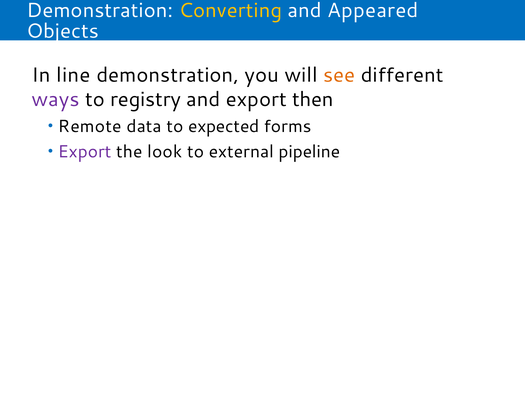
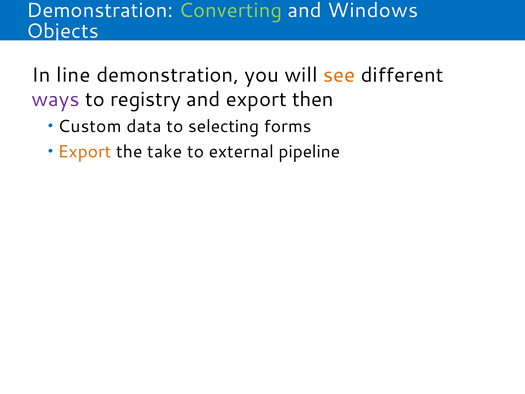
Converting colour: yellow -> light green
Appeared: Appeared -> Windows
Remote: Remote -> Custom
expected: expected -> selecting
Export at (85, 152) colour: purple -> orange
look: look -> take
